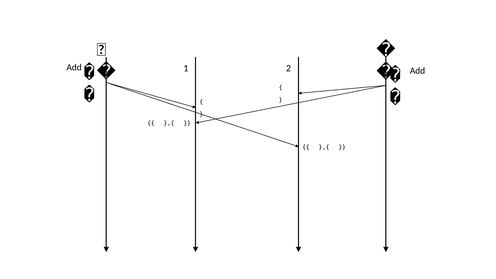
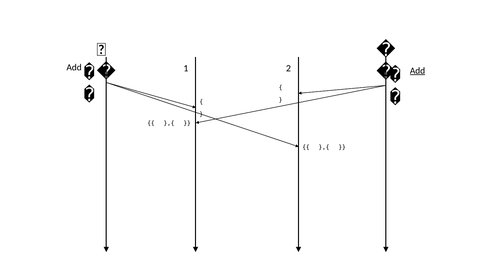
Add at (417, 71) underline: none -> present
